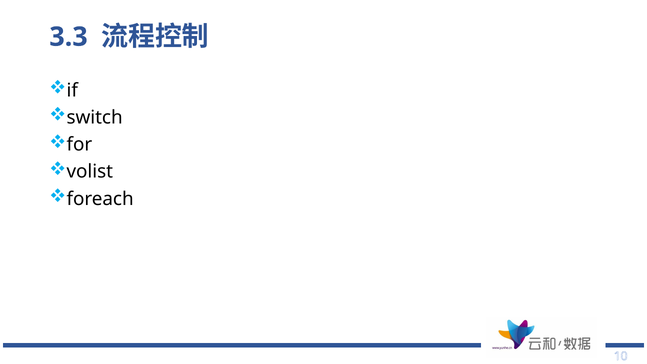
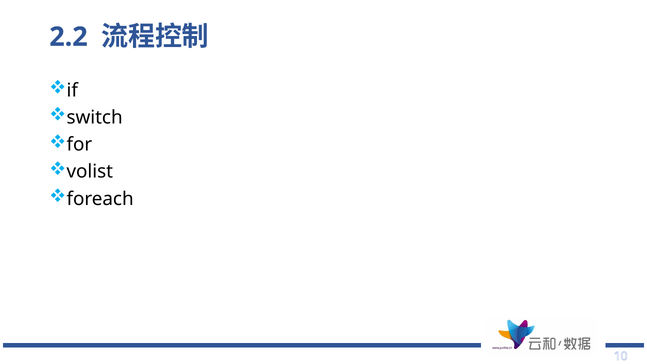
3.3: 3.3 -> 2.2
